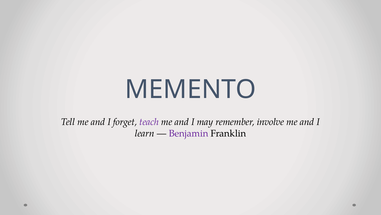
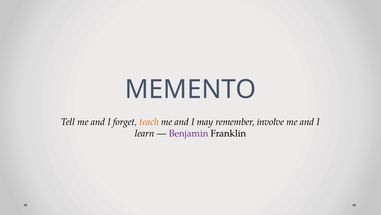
teach colour: purple -> orange
